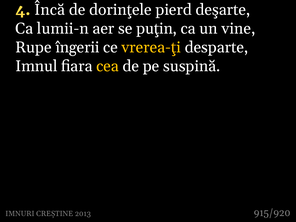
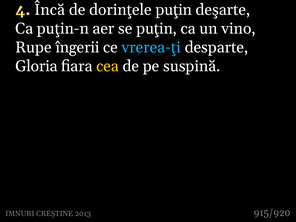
dorinţele pierd: pierd -> puţin
lumii-n: lumii-n -> puţin-n
vine: vine -> vino
vrerea-ţi colour: yellow -> light blue
Imnul: Imnul -> Gloria
